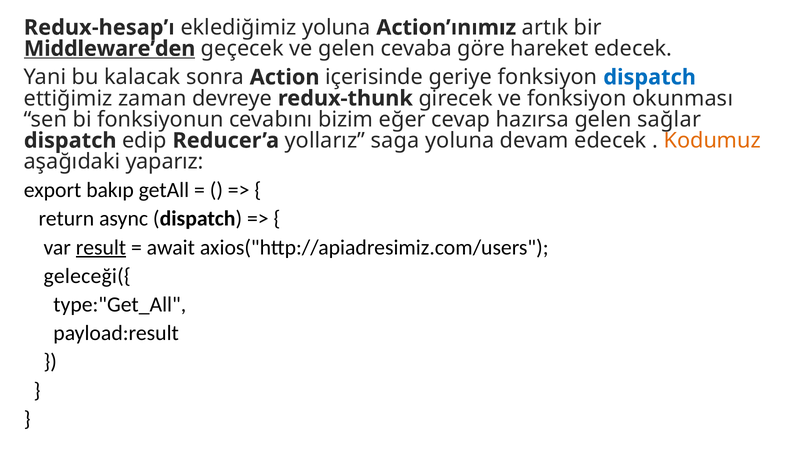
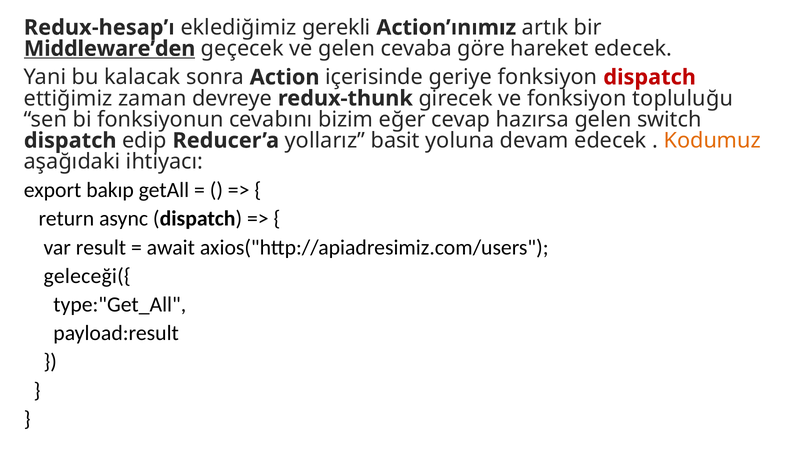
eklediğimiz yoluna: yoluna -> gerekli
dispatch at (650, 77) colour: blue -> red
okunması: okunması -> topluluğu
sağlar: sağlar -> switch
saga: saga -> basit
yaparız: yaparız -> ihtiyacı
result underline: present -> none
